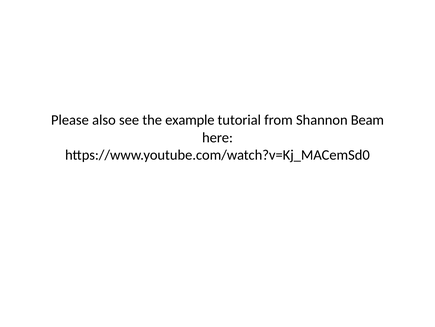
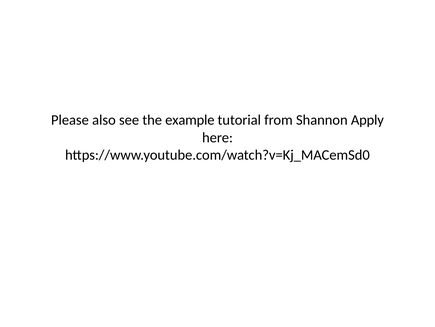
Beam: Beam -> Apply
